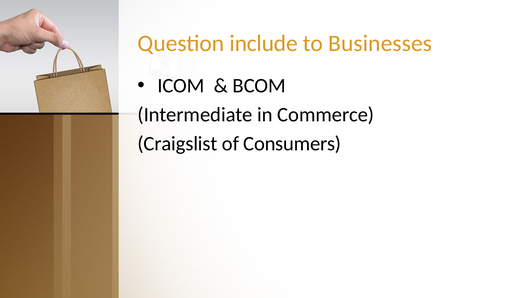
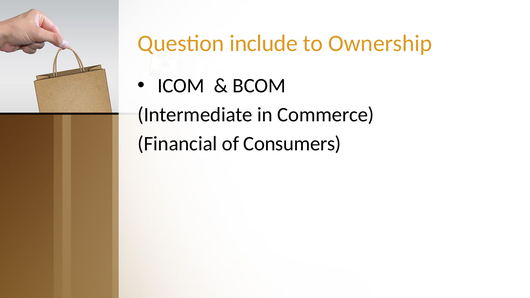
Businesses: Businesses -> Ownership
Craigslist: Craigslist -> Financial
